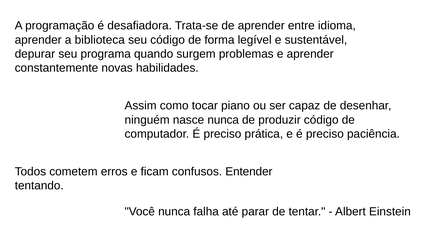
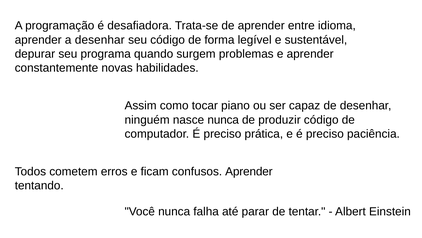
a biblioteca: biblioteca -> desenhar
confusos Entender: Entender -> Aprender
